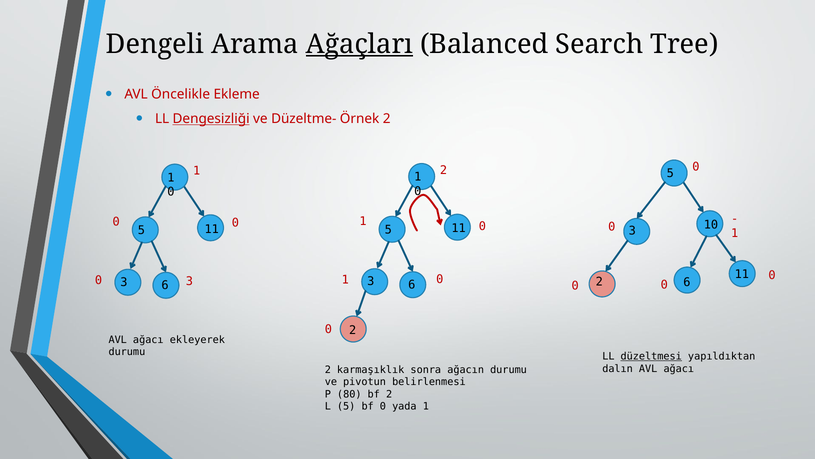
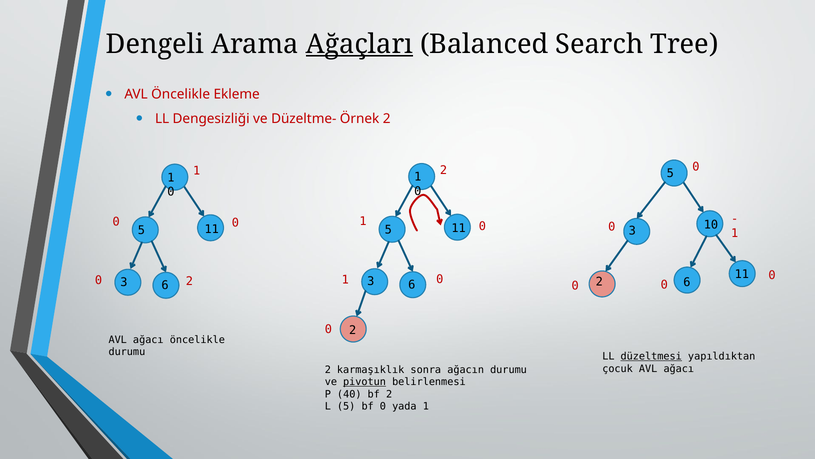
Dengesizliği underline: present -> none
3 at (189, 281): 3 -> 2
ağacı ekleyerek: ekleyerek -> öncelikle
dalın: dalın -> çocuk
pivotun underline: none -> present
80: 80 -> 40
